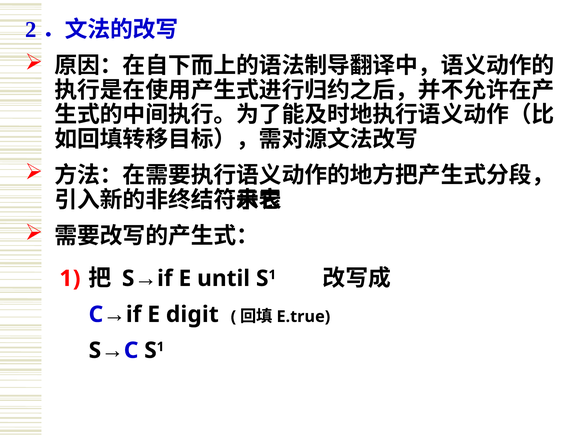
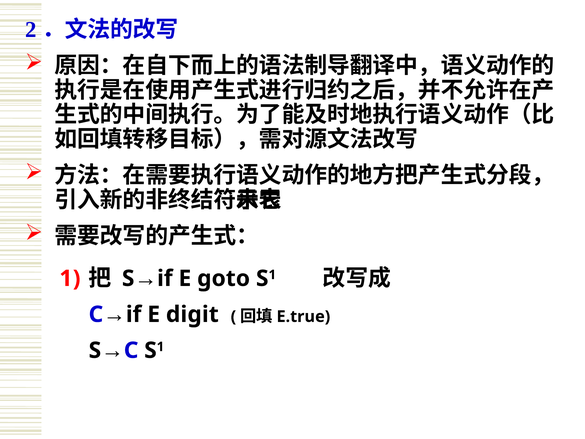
until: until -> goto
